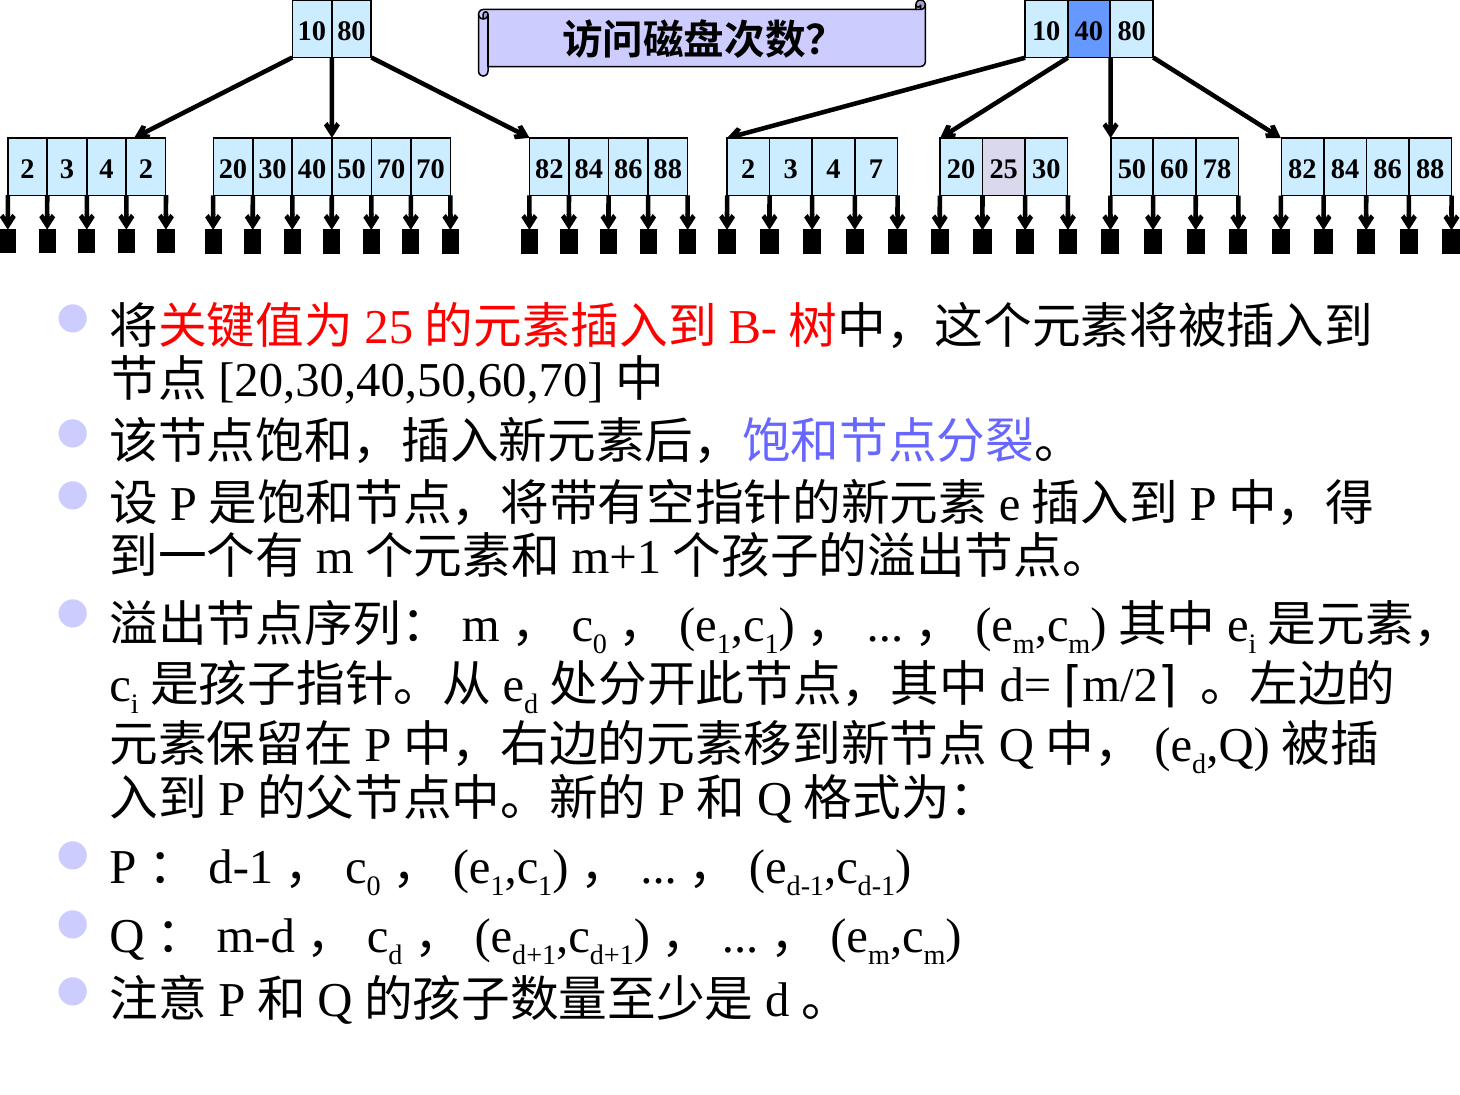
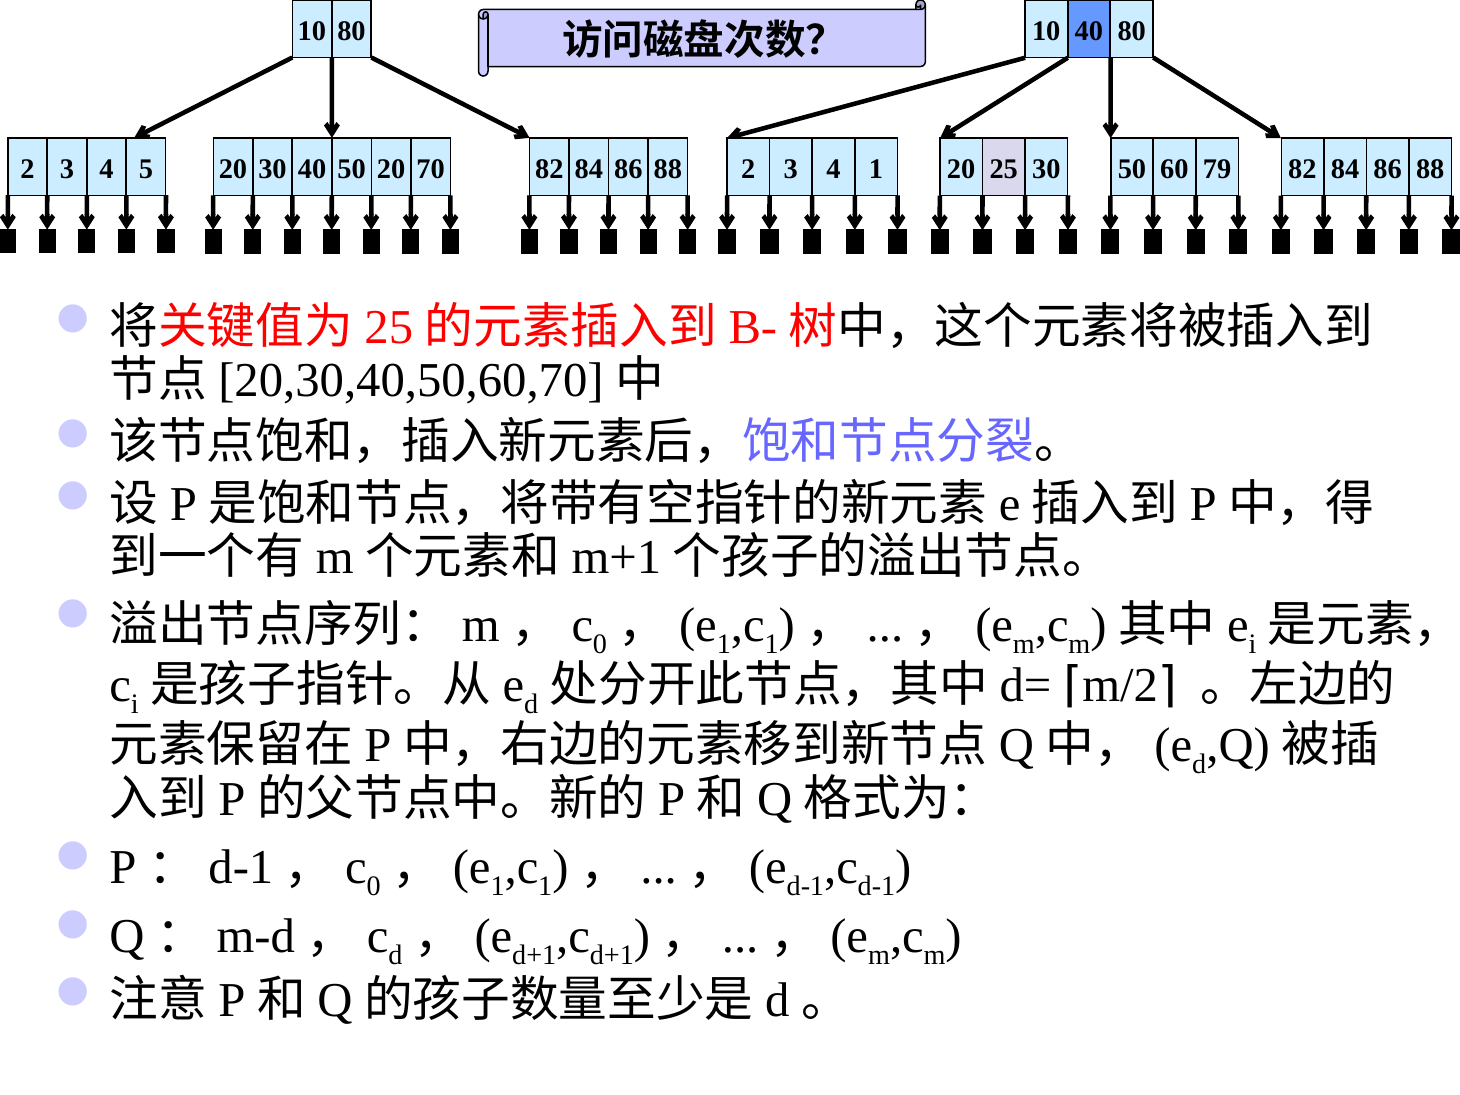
4 2: 2 -> 5
70 at (391, 169): 70 -> 20
4 7: 7 -> 1
78: 78 -> 79
